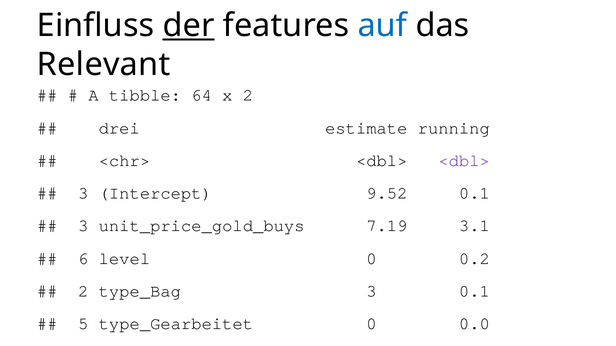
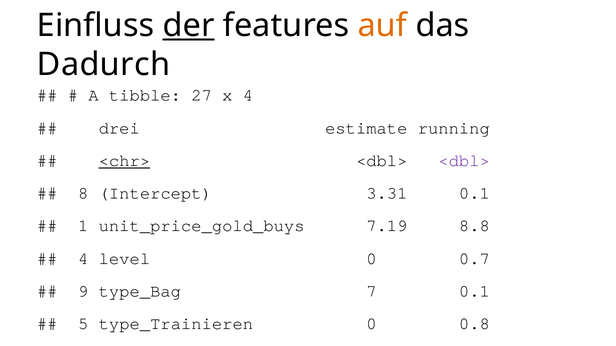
auf colour: blue -> orange
Relevant: Relevant -> Dadurch
64: 64 -> 27
x 2: 2 -> 4
<chr> underline: none -> present
3 at (83, 193): 3 -> 8
9.52: 9.52 -> 3.31
3 at (83, 226): 3 -> 1
3.1: 3.1 -> 8.8
6 at (83, 259): 6 -> 4
0.2: 0.2 -> 0.7
2 at (83, 291): 2 -> 9
type_Bag 3: 3 -> 7
type_Gearbeitet: type_Gearbeitet -> type_Trainieren
0.0: 0.0 -> 0.8
